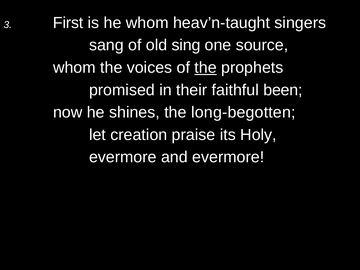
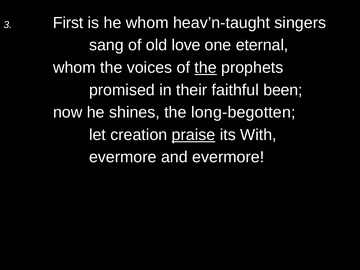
sing: sing -> love
source: source -> eternal
praise underline: none -> present
Holy: Holy -> With
